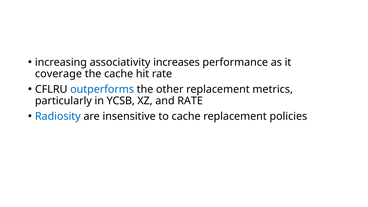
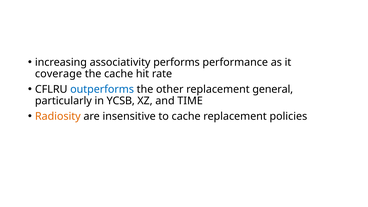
increases: increases -> performs
metrics: metrics -> general
and RATE: RATE -> TIME
Radiosity colour: blue -> orange
